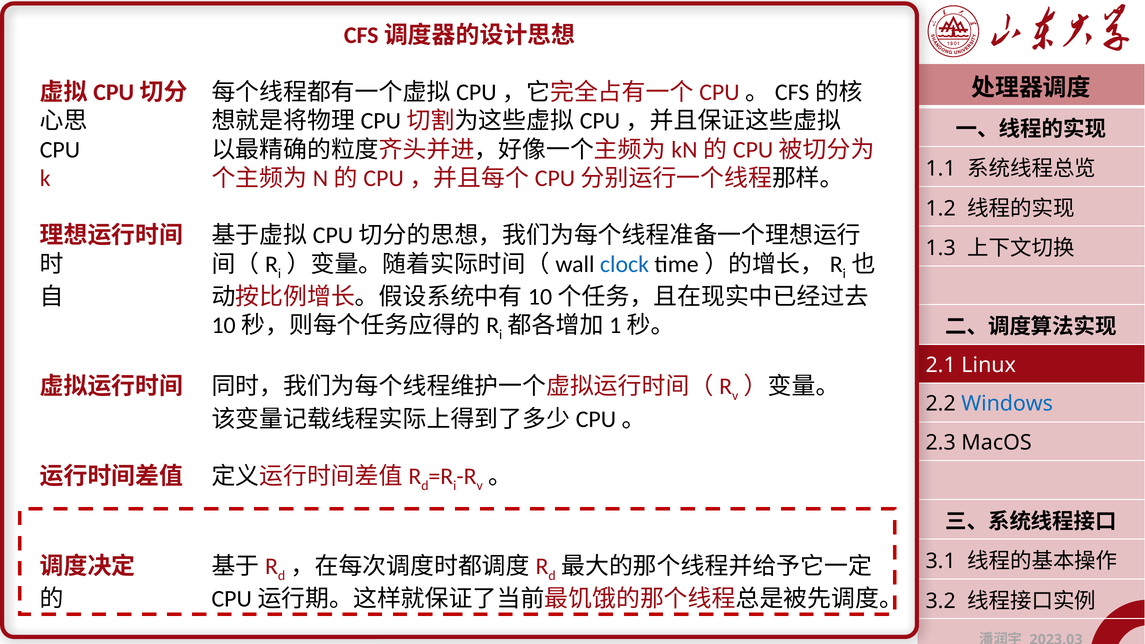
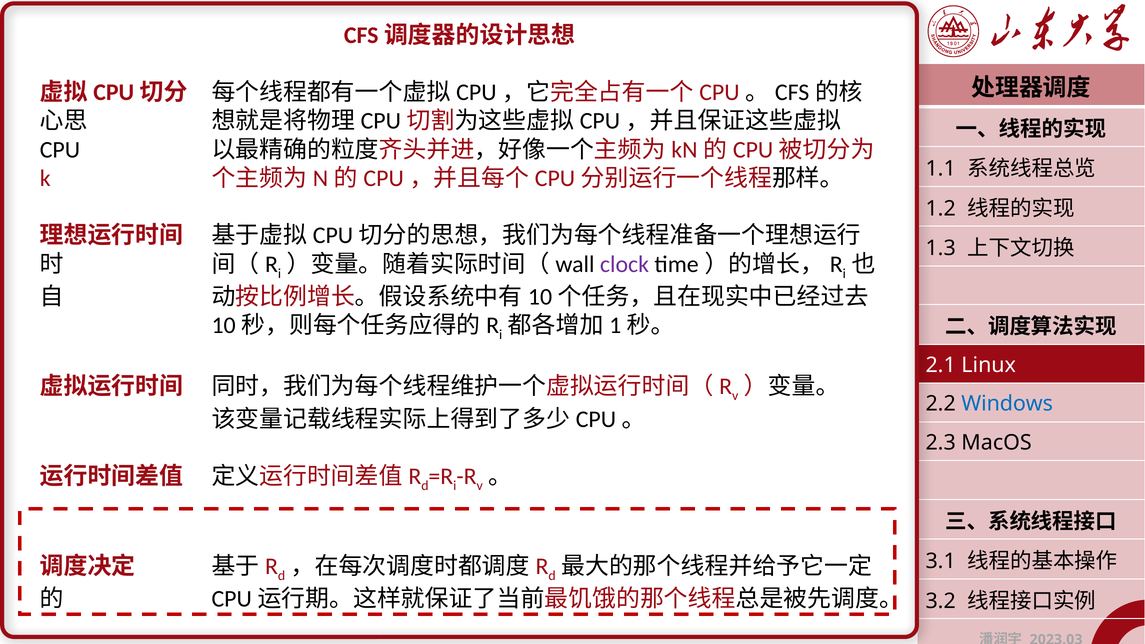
clock colour: blue -> purple
